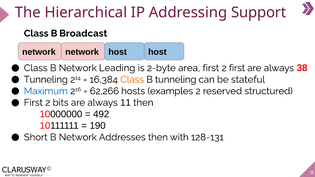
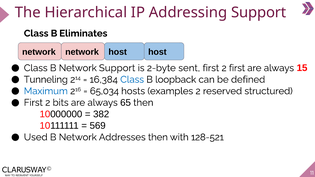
Broadcast: Broadcast -> Eliminates
Network Leading: Leading -> Support
area: area -> sent
38: 38 -> 15
Class at (132, 80) colour: orange -> blue
B tunneling: tunneling -> loopback
stateful: stateful -> defined
62,266: 62,266 -> 65,034
always 11: 11 -> 65
492: 492 -> 382
190: 190 -> 569
Short: Short -> Used
128-131: 128-131 -> 128-521
